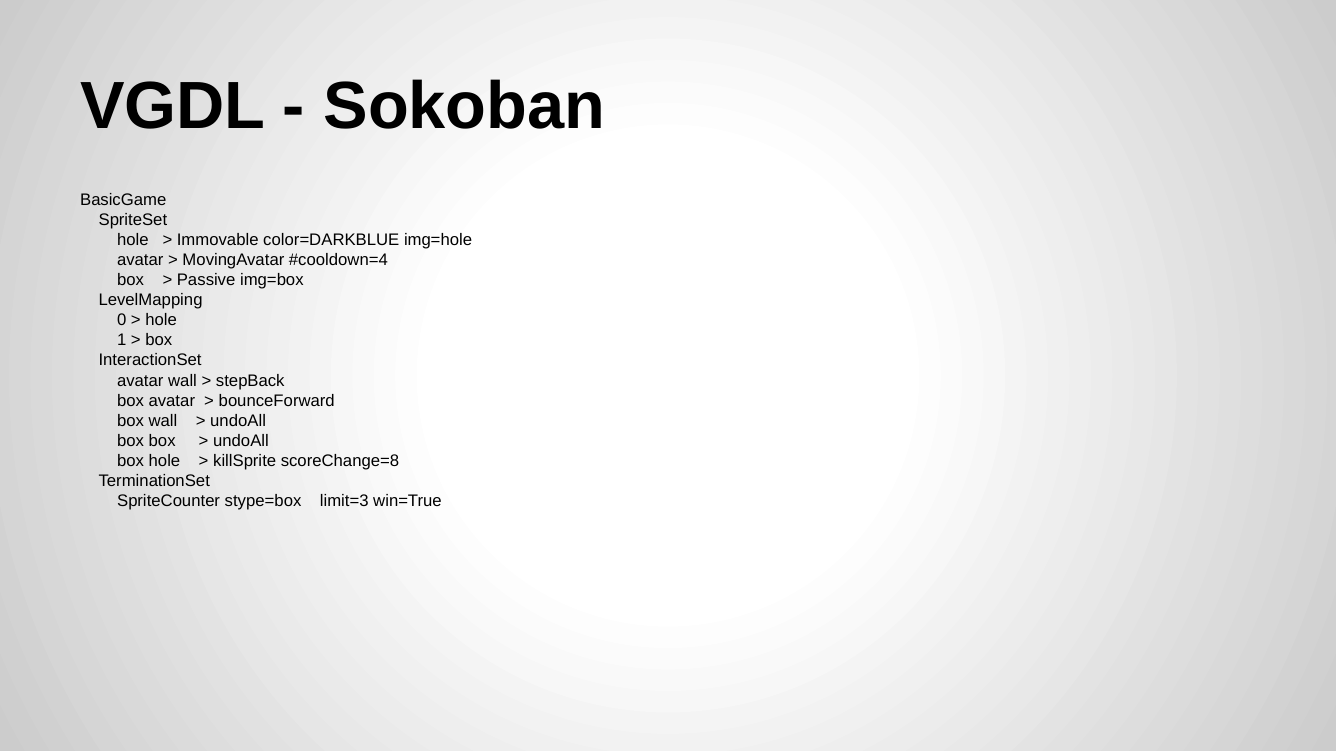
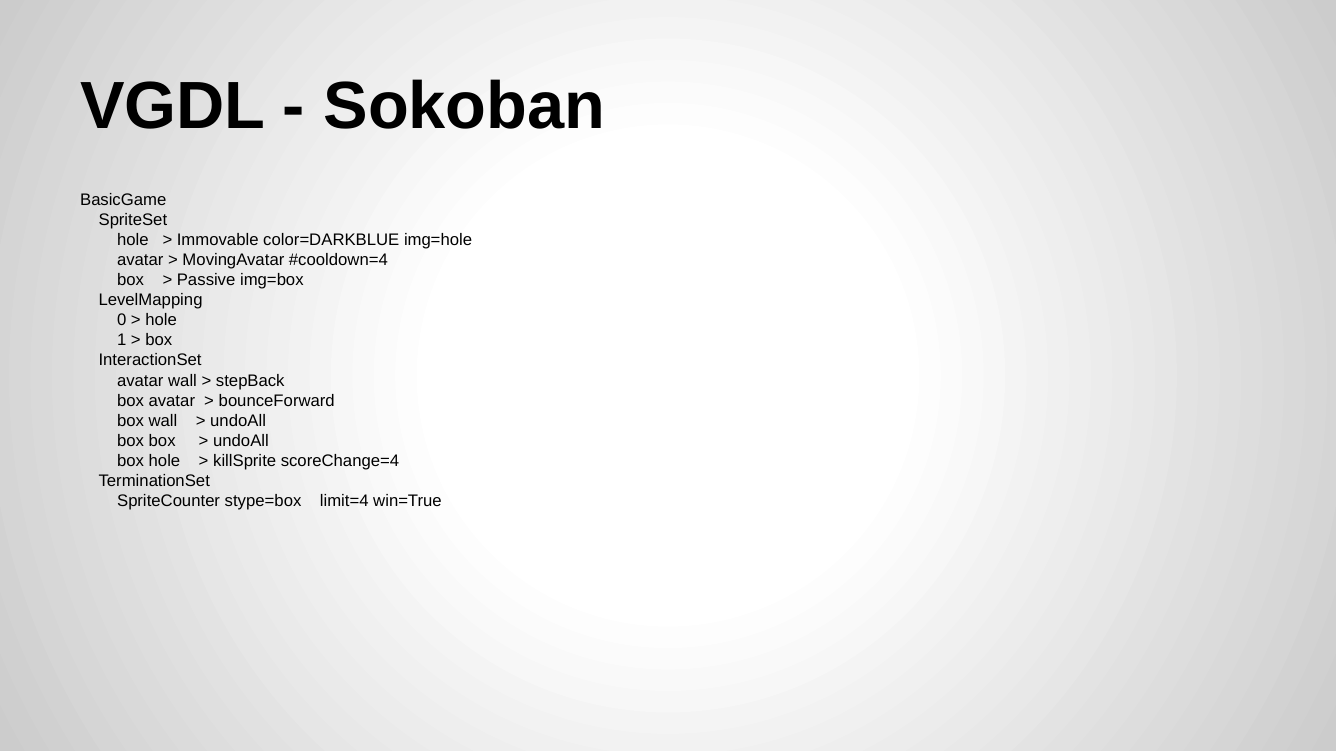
scoreChange=8: scoreChange=8 -> scoreChange=4
limit=3: limit=3 -> limit=4
